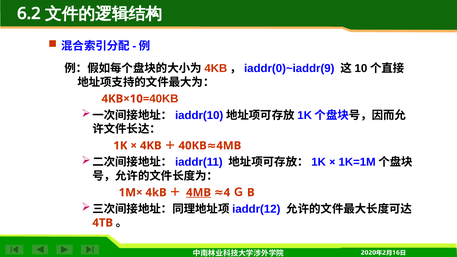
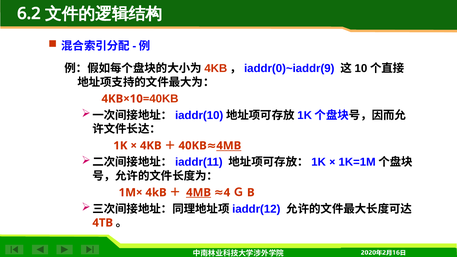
4MB at (229, 146) underline: none -> present
